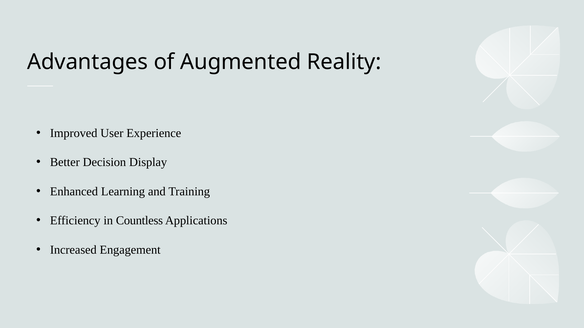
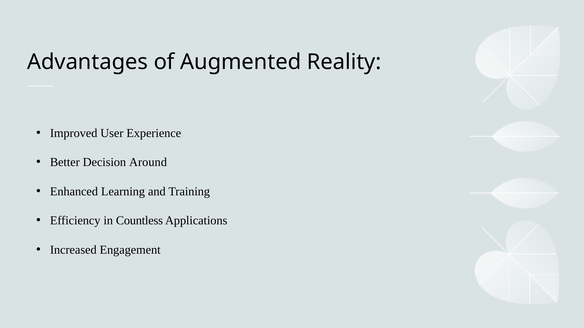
Display: Display -> Around
